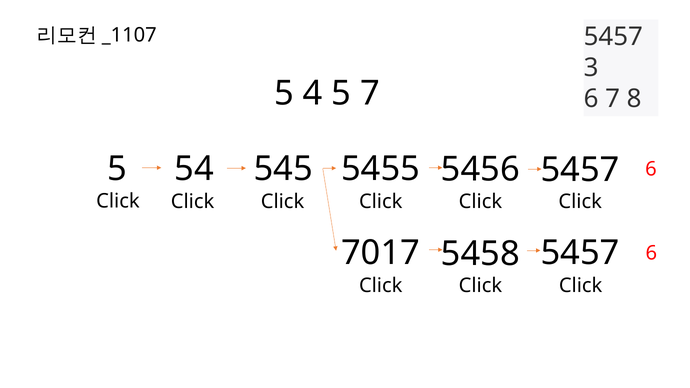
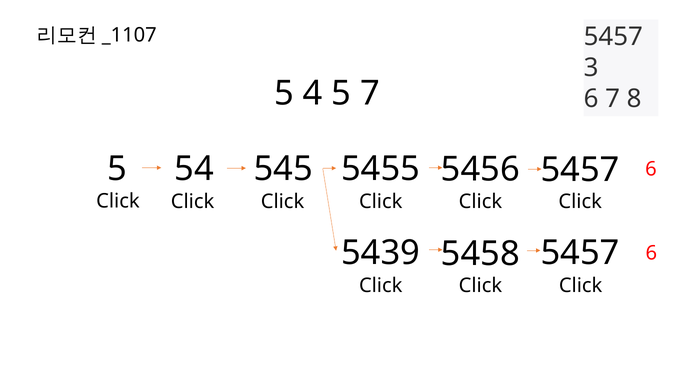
7017: 7017 -> 5439
